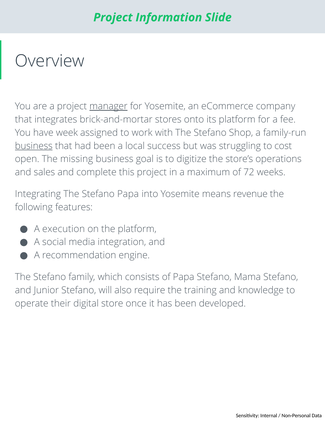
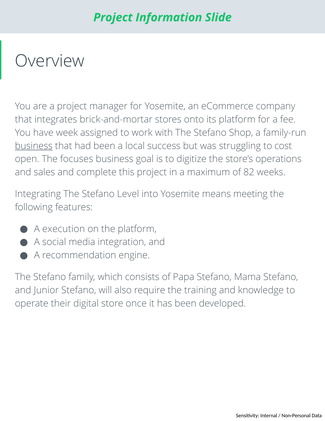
manager underline: present -> none
missing: missing -> focuses
72: 72 -> 82
Stefano Papa: Papa -> Level
revenue: revenue -> meeting
